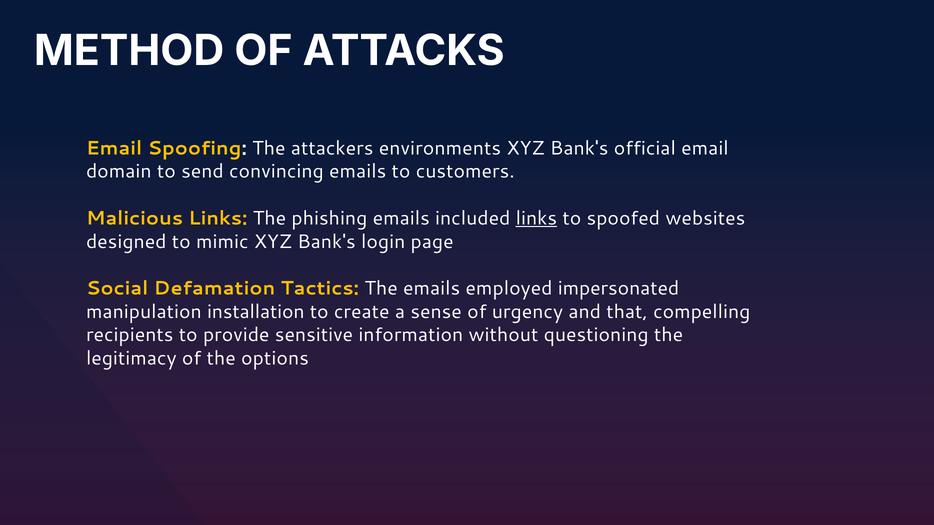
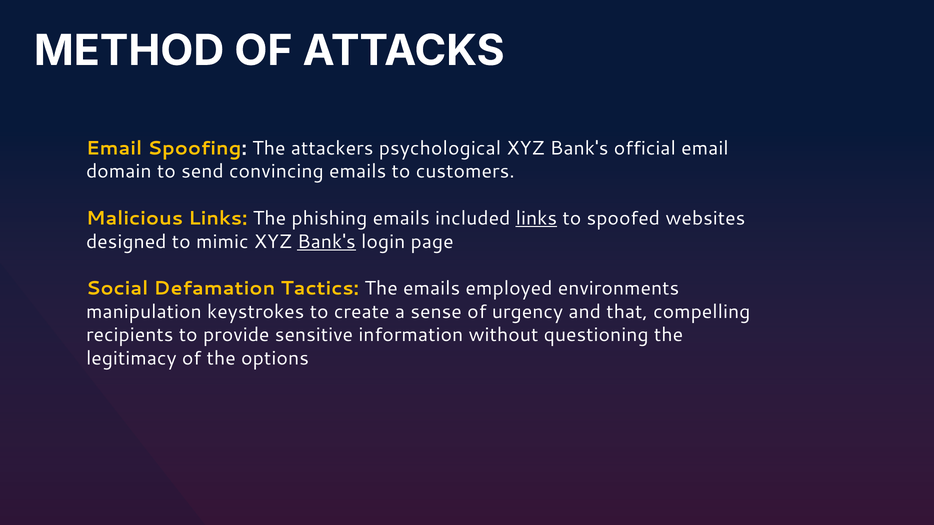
environments: environments -> psychological
Bank's at (326, 242) underline: none -> present
impersonated: impersonated -> environments
installation: installation -> keystrokes
